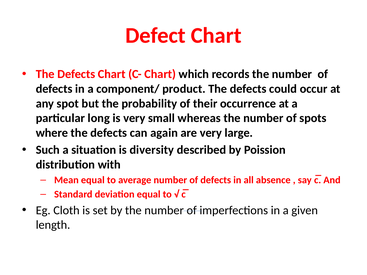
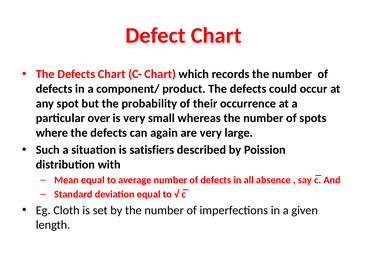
long: long -> over
diversity: diversity -> satisfiers
